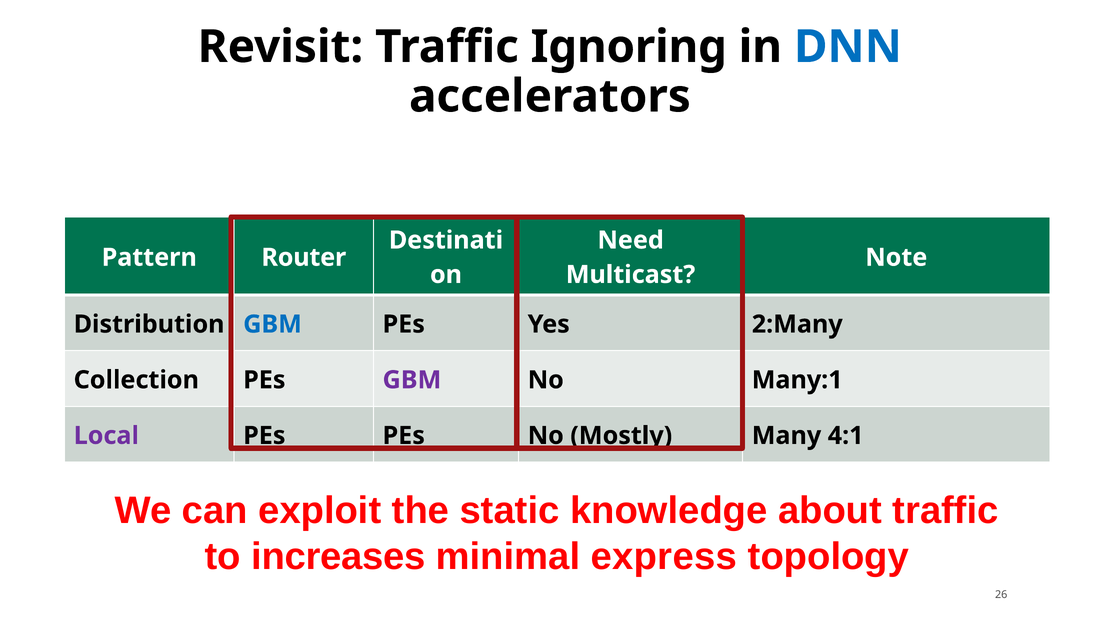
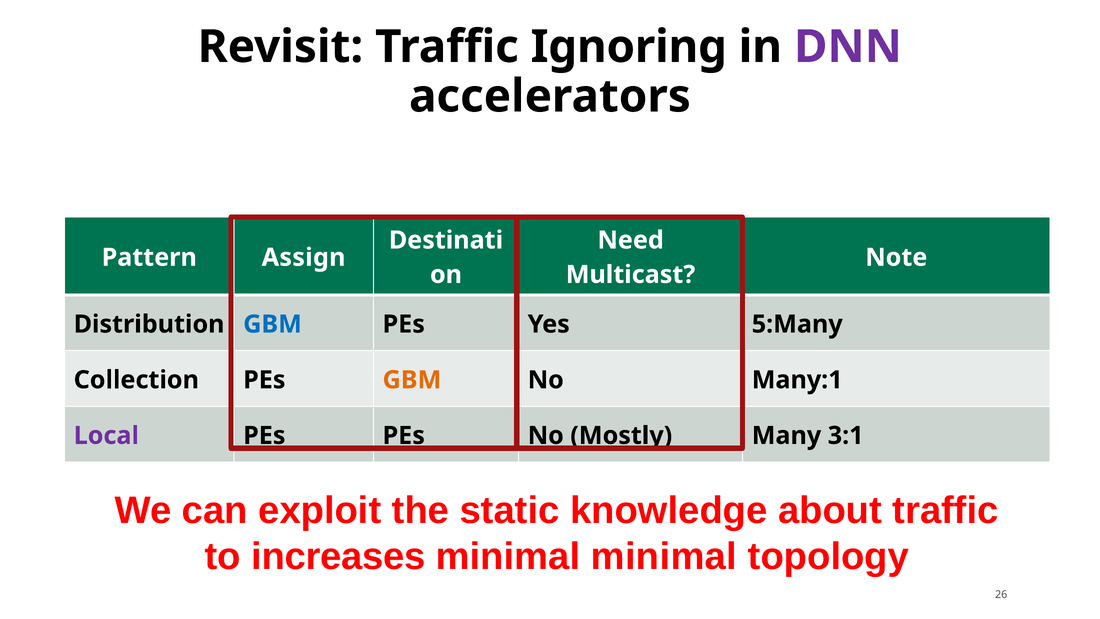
DNN colour: blue -> purple
Router: Router -> Assign
2:Many: 2:Many -> 5:Many
GBM at (412, 380) colour: purple -> orange
4:1: 4:1 -> 3:1
minimal express: express -> minimal
